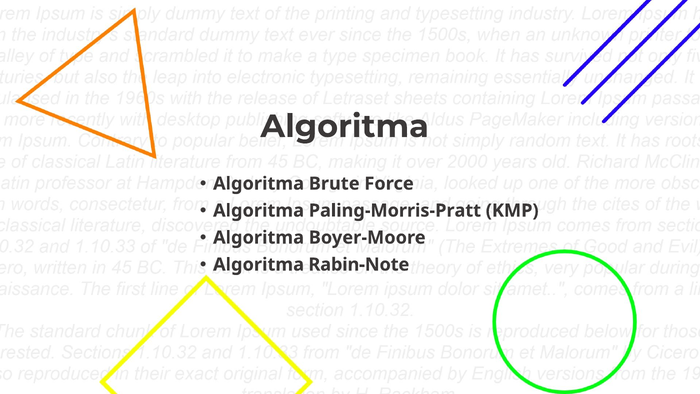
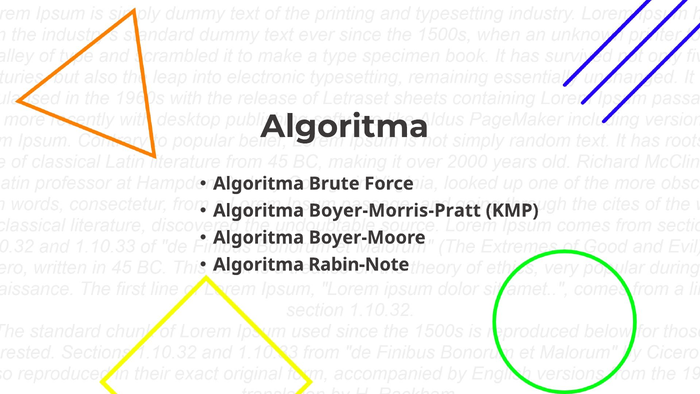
Paling-Morris-Pratt: Paling-Morris-Pratt -> Boyer-Morris-Pratt
